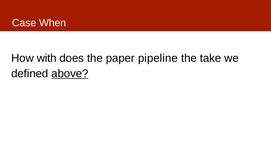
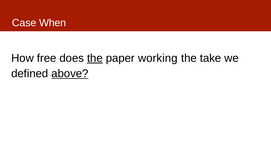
with: with -> free
the at (95, 58) underline: none -> present
pipeline: pipeline -> working
